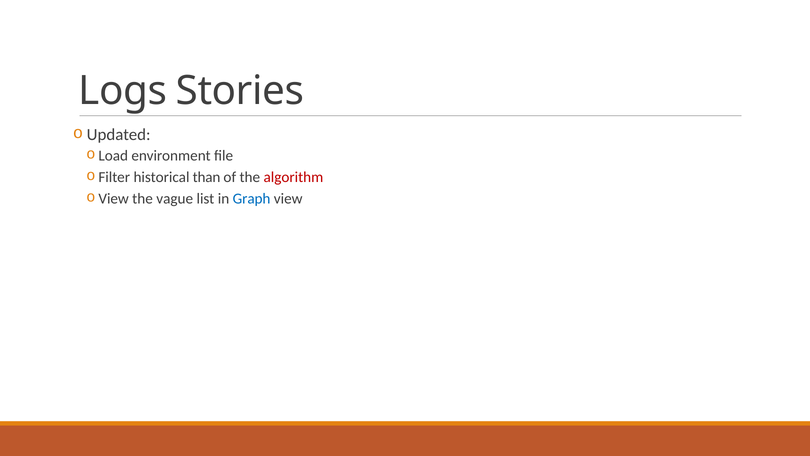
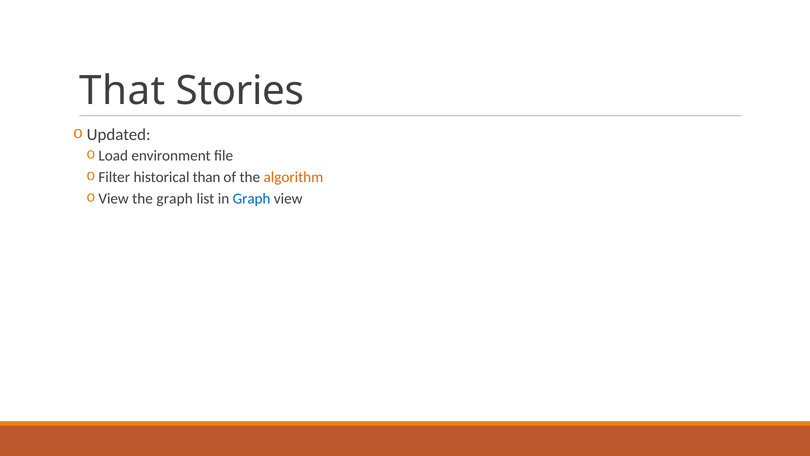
Logs: Logs -> That
algorithm colour: red -> orange
the vague: vague -> graph
